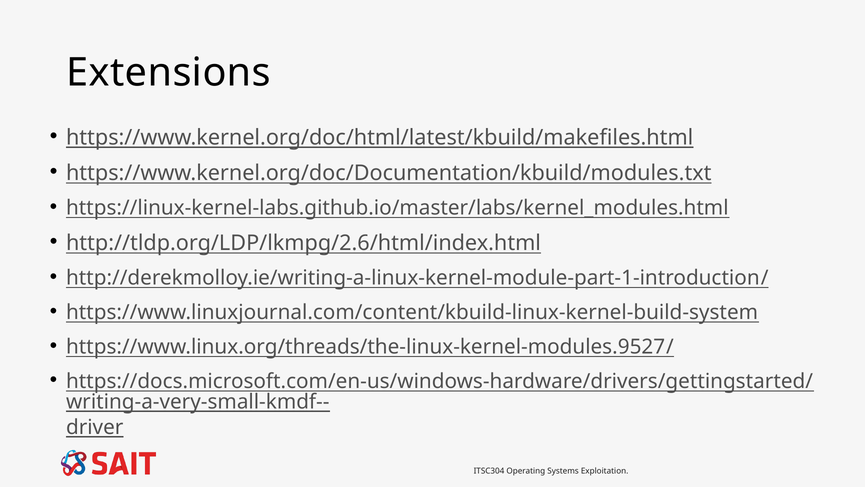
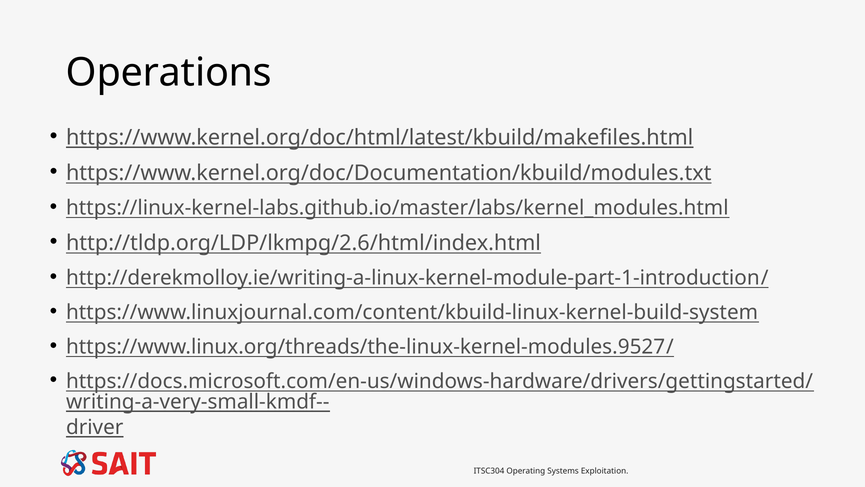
Extensions: Extensions -> Operations
